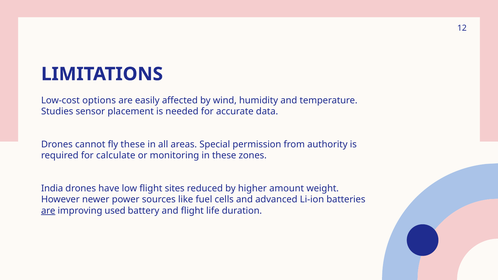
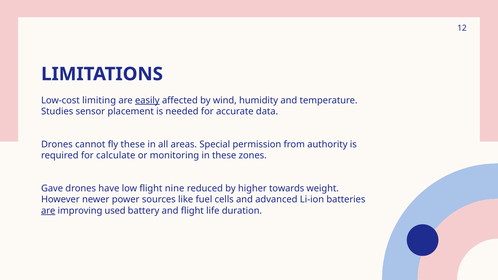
options: options -> limiting
easily underline: none -> present
India: India -> Gave
sites: sites -> nine
amount: amount -> towards
